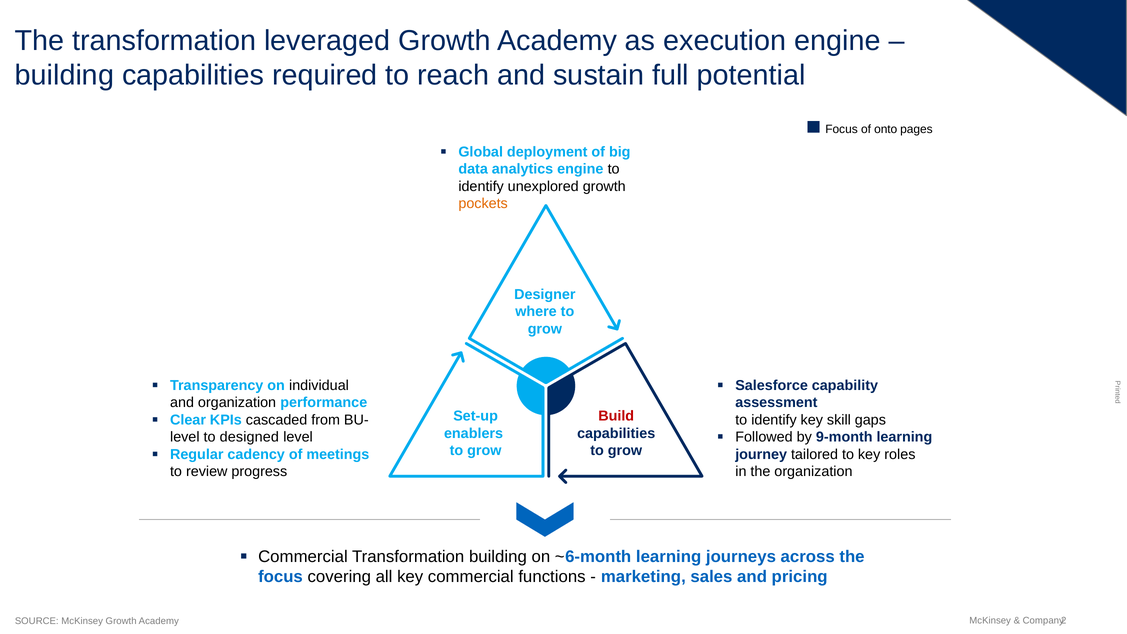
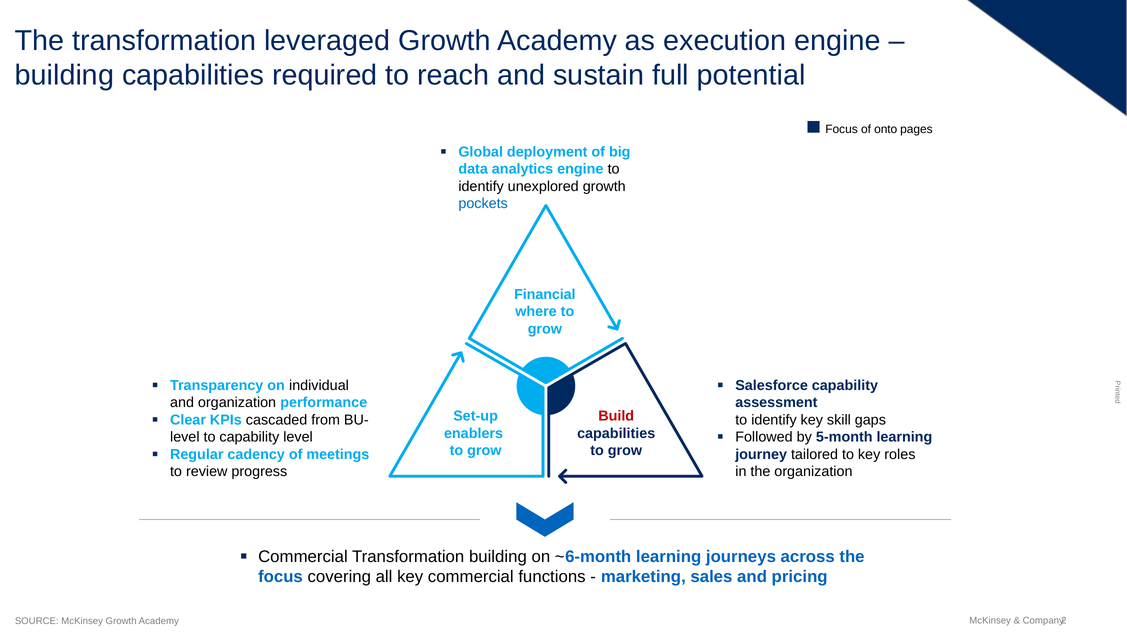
pockets colour: orange -> blue
Designer: Designer -> Financial
9-month: 9-month -> 5-month
to designed: designed -> capability
